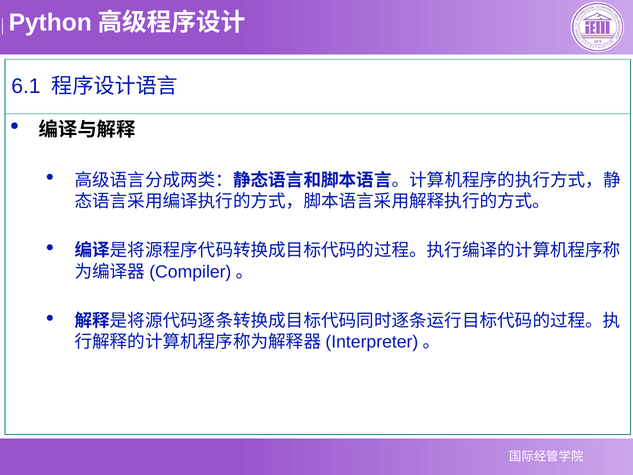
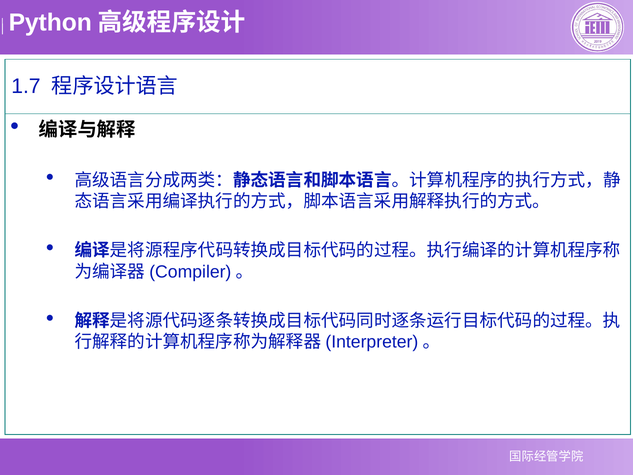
6.1: 6.1 -> 1.7
